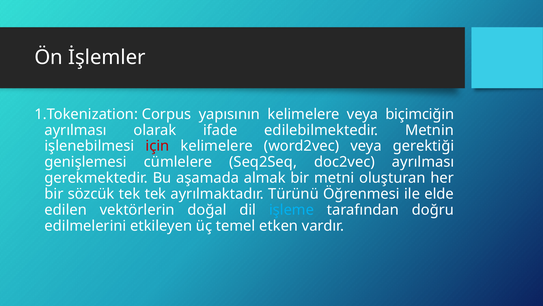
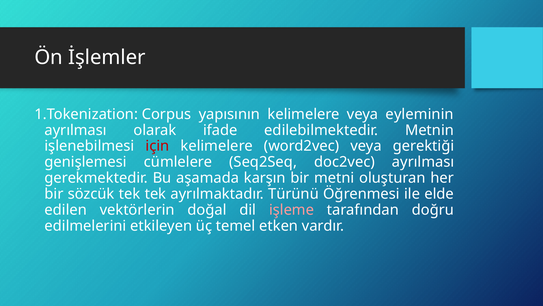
biçimciğin: biçimciğin -> eyleminin
almak: almak -> karşın
işleme colour: light blue -> pink
